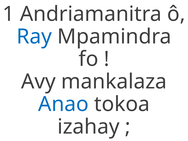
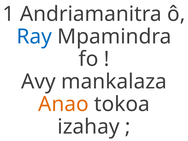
Anao colour: blue -> orange
